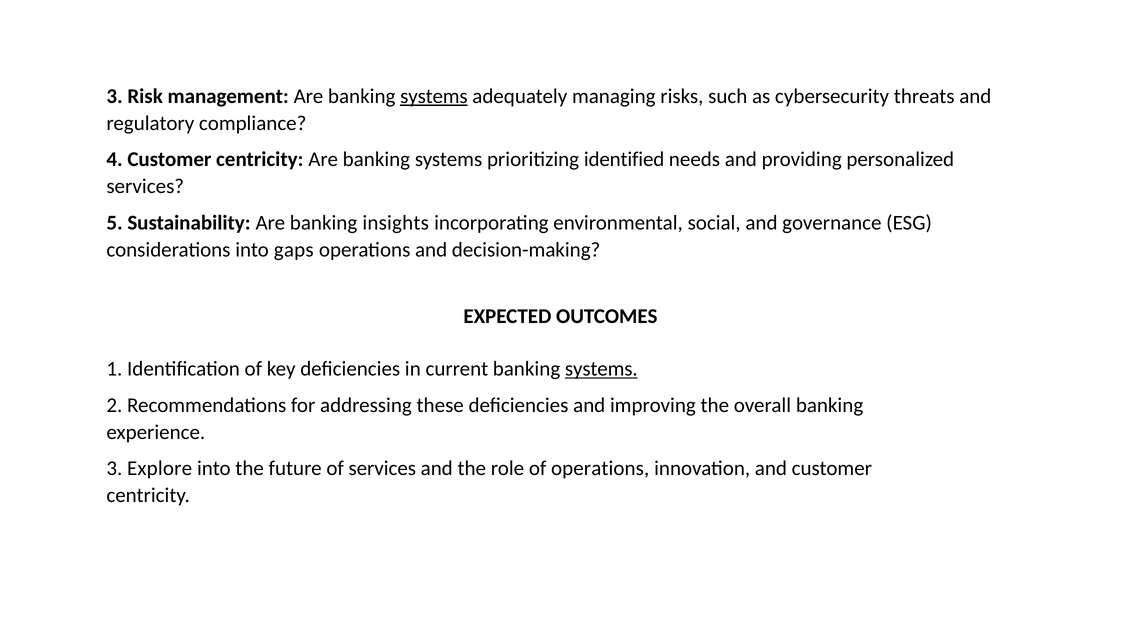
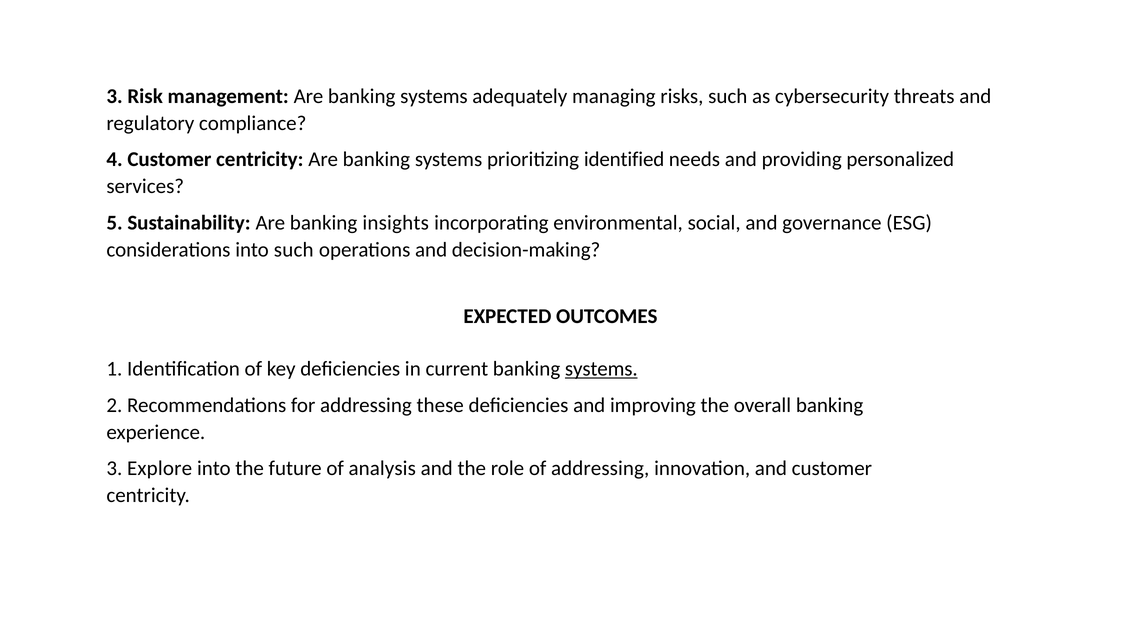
systems at (434, 96) underline: present -> none
into gaps: gaps -> such
of services: services -> analysis
of operations: operations -> addressing
